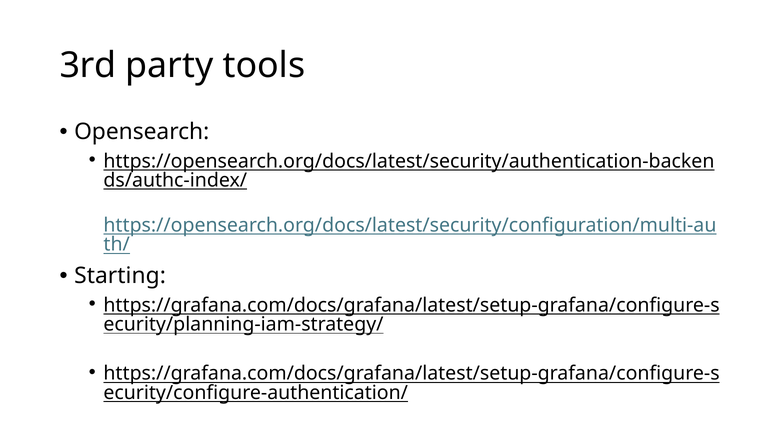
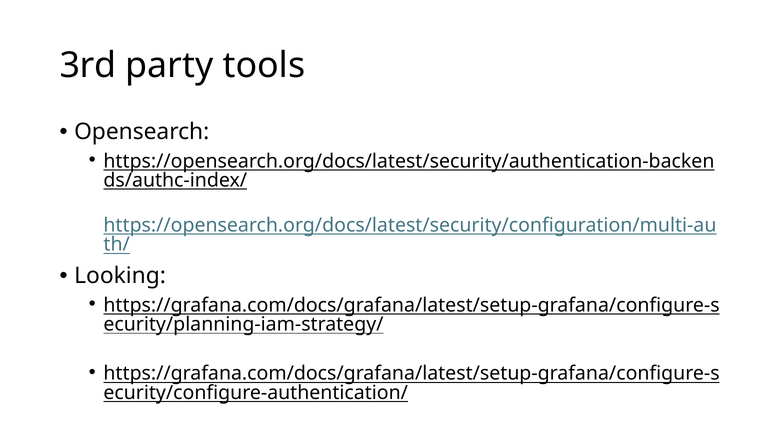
Starting: Starting -> Looking
